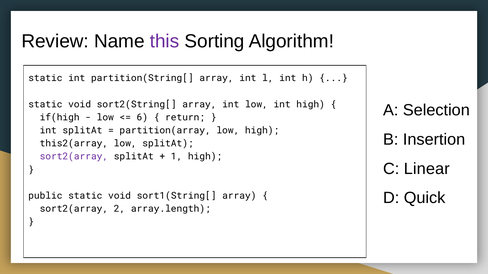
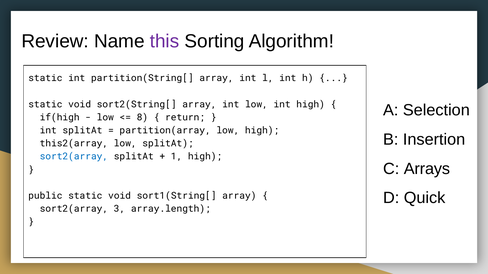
6: 6 -> 8
sort2(array at (74, 157) colour: purple -> blue
Linear: Linear -> Arrays
2: 2 -> 3
